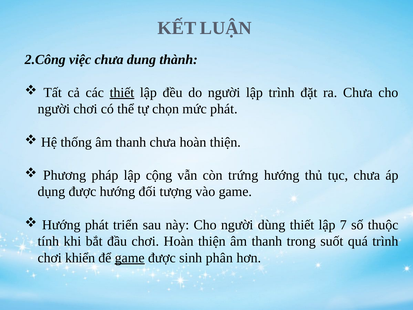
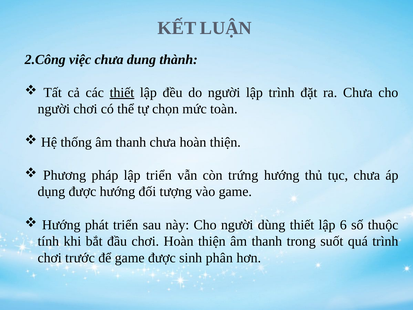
mức phát: phát -> toàn
lập cộng: cộng -> triển
7: 7 -> 6
khiển: khiển -> trước
game at (130, 258) underline: present -> none
